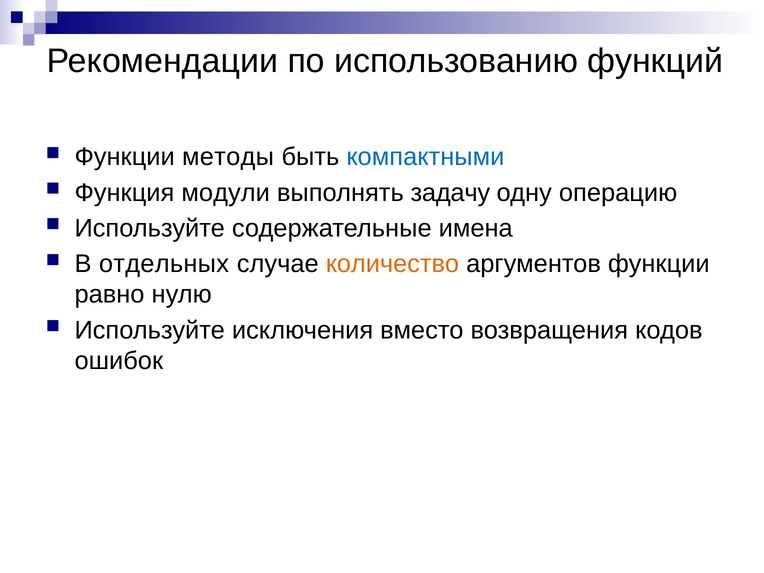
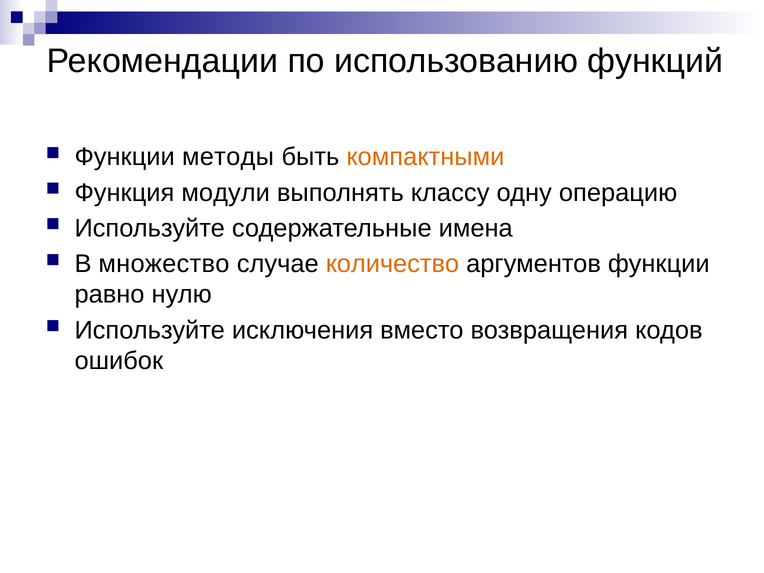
компактными colour: blue -> orange
задачу: задачу -> классу
отдельных: отдельных -> множество
